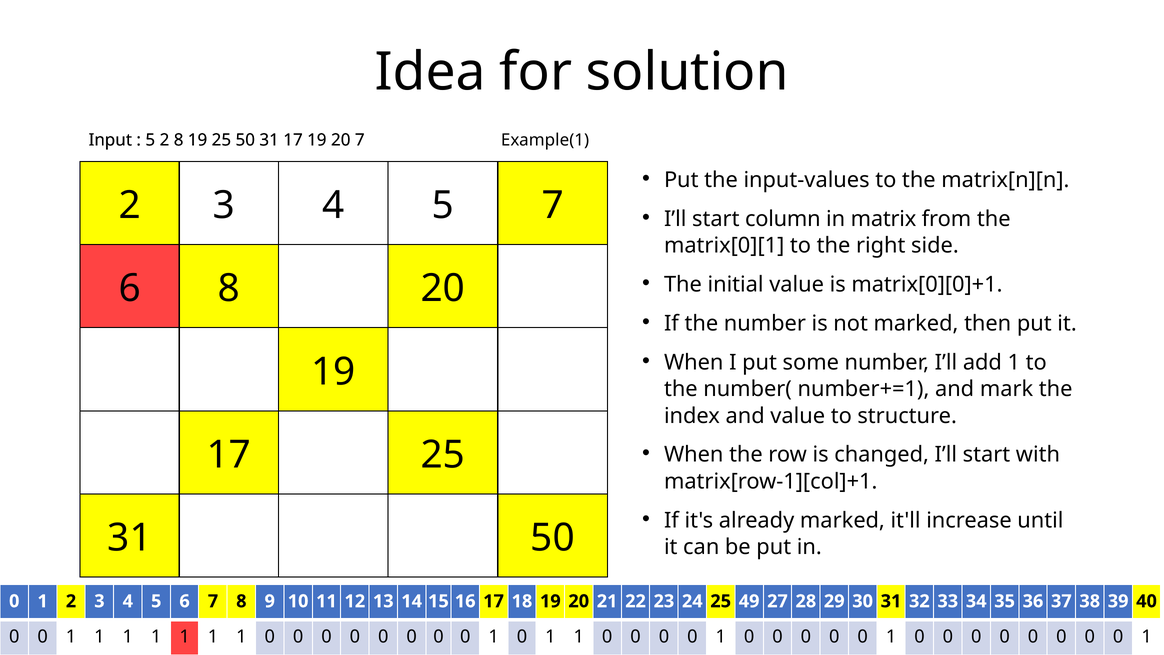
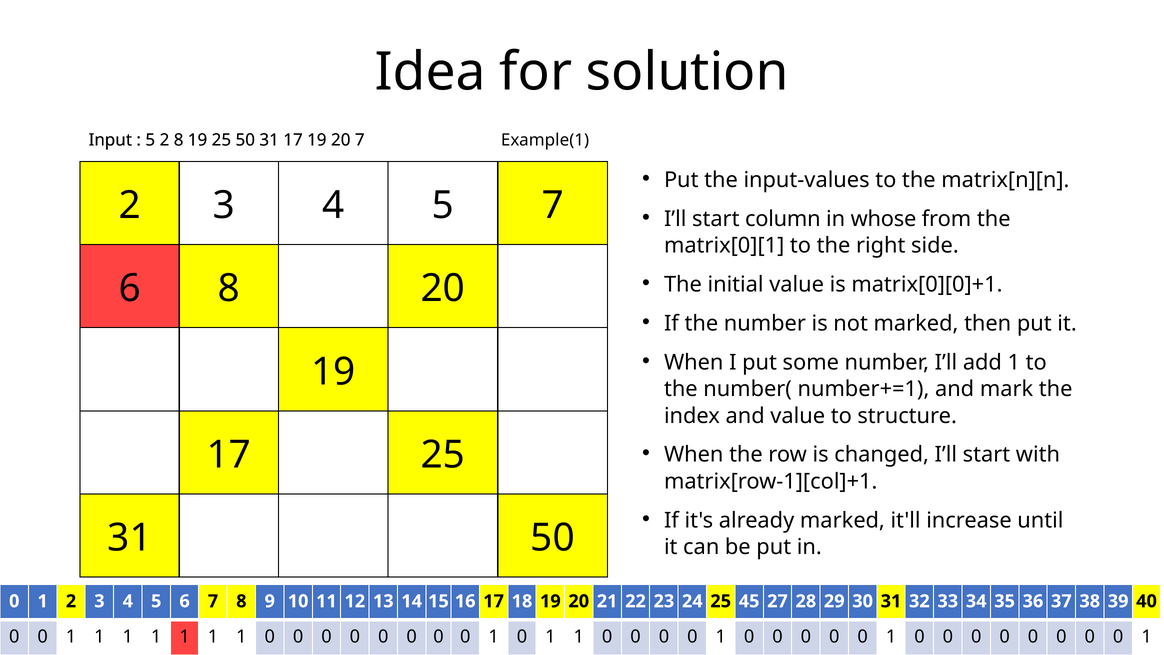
matrix: matrix -> whose
49: 49 -> 45
